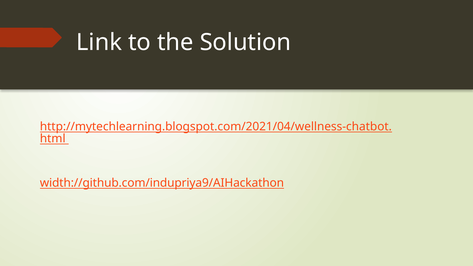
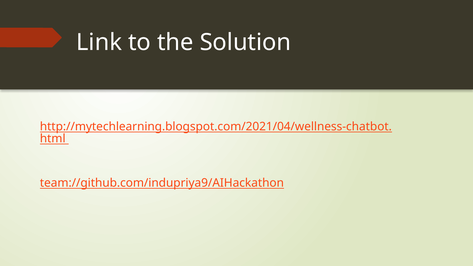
width://github.com/indupriya9/AIHackathon: width://github.com/indupriya9/AIHackathon -> team://github.com/indupriya9/AIHackathon
